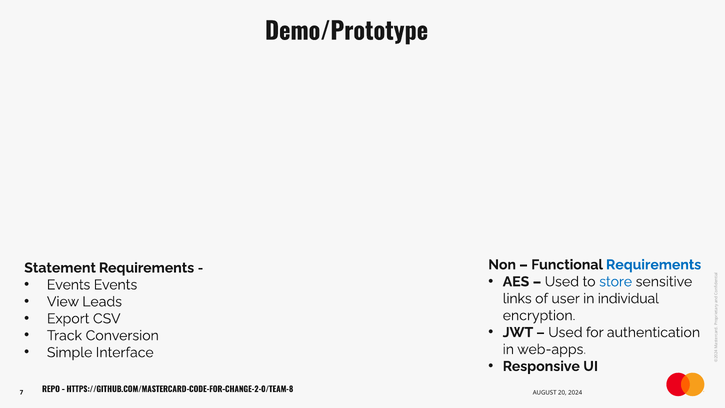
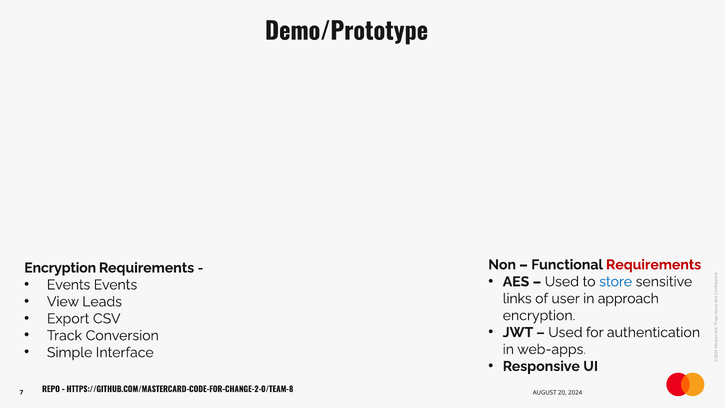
Requirements at (654, 265) colour: blue -> red
Statement at (60, 268): Statement -> Encryption
individual: individual -> approach
